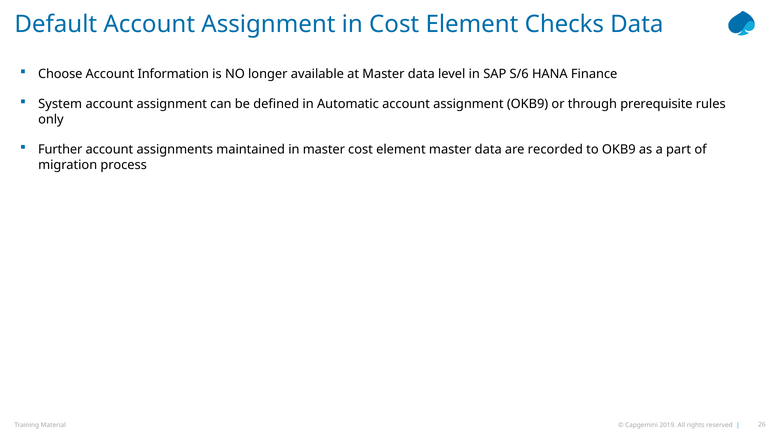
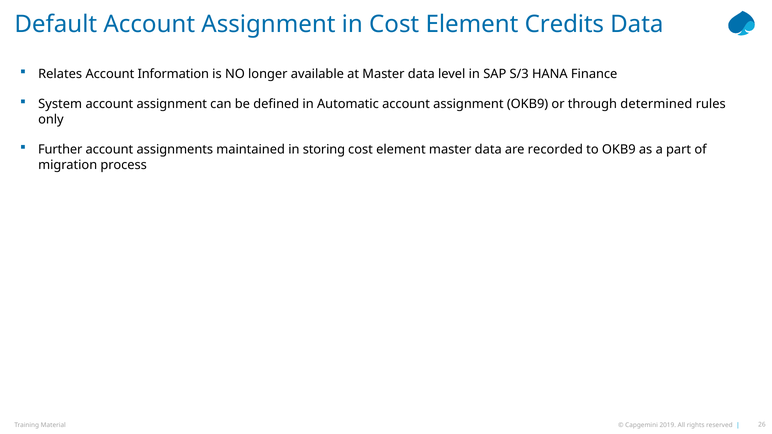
Checks: Checks -> Credits
Choose: Choose -> Relates
S/6: S/6 -> S/3
prerequisite: prerequisite -> determined
in master: master -> storing
